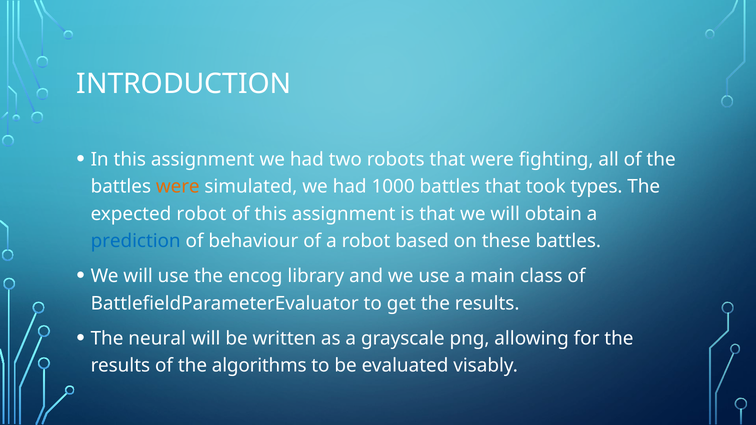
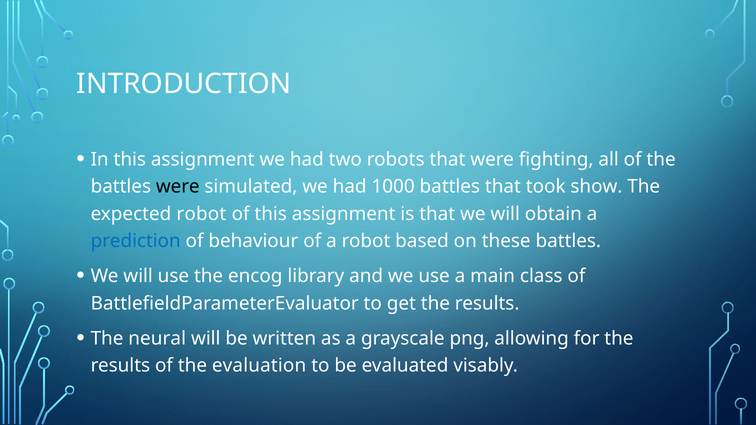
were at (178, 187) colour: orange -> black
types: types -> show
algorithms: algorithms -> evaluation
